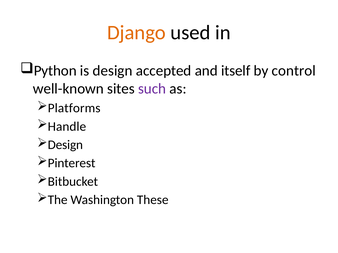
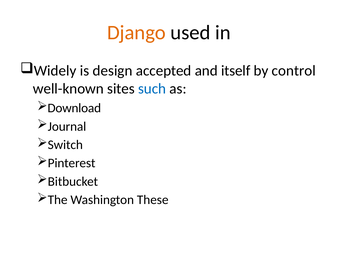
Python: Python -> Widely
such colour: purple -> blue
Platforms: Platforms -> Download
Handle: Handle -> Journal
Design at (65, 145): Design -> Switch
